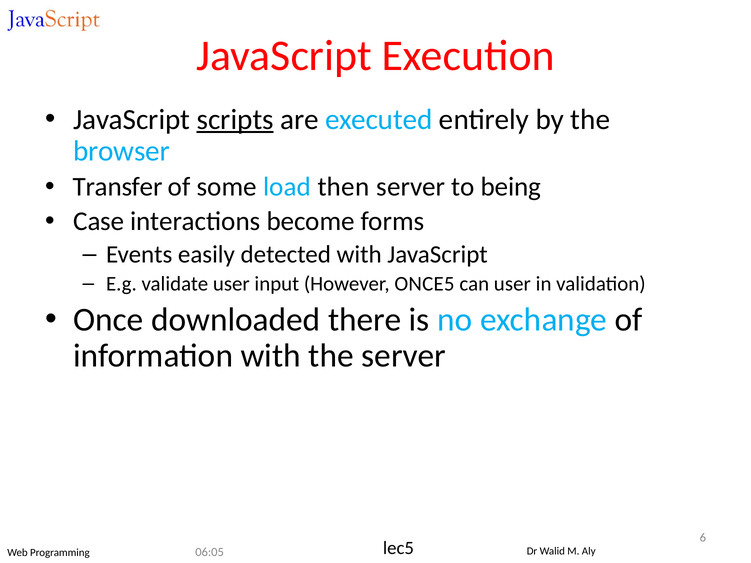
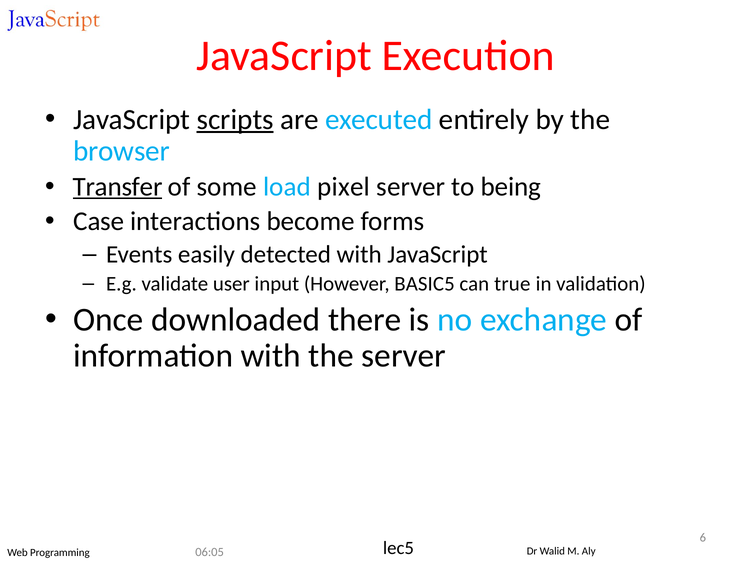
Transfer underline: none -> present
then: then -> pixel
ONCE5: ONCE5 -> BASIC5
can user: user -> true
